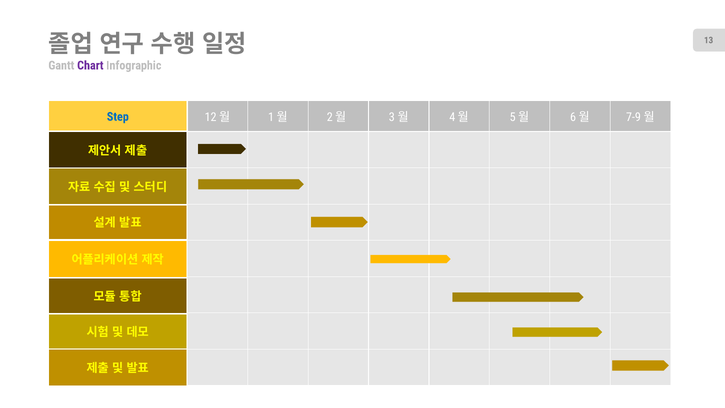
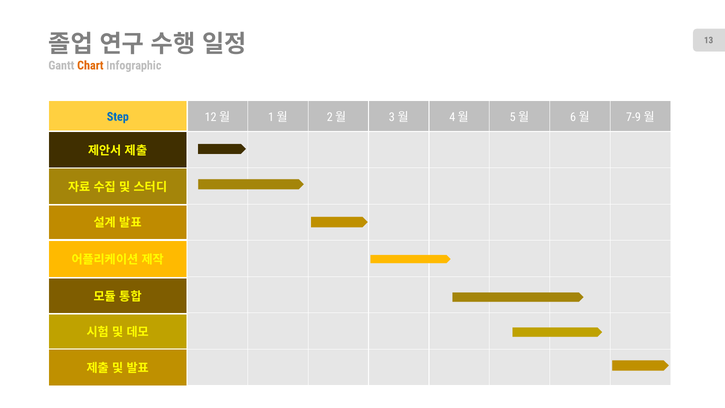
Chart colour: purple -> orange
